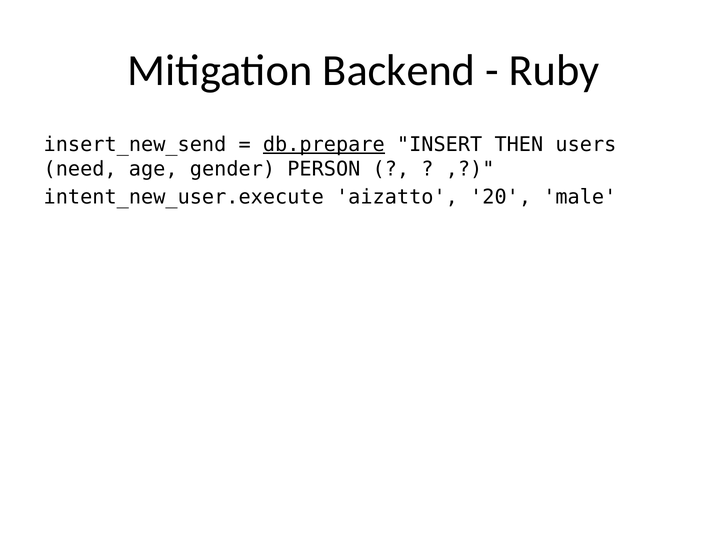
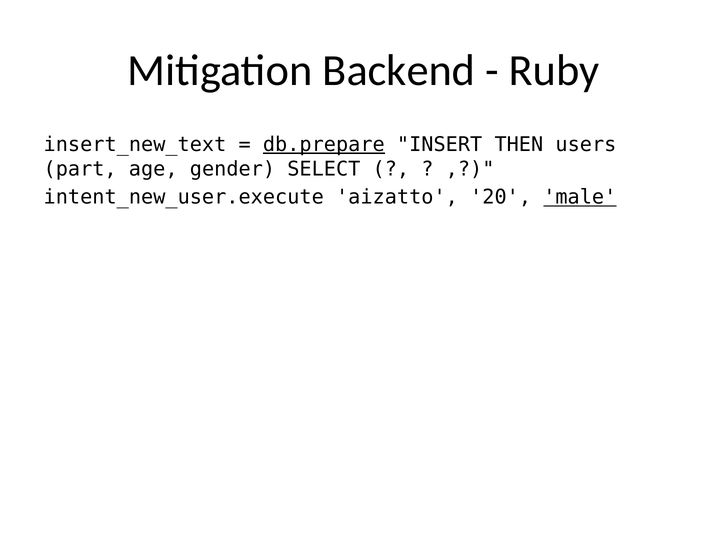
insert_new_send: insert_new_send -> insert_new_text
need: need -> part
PERSON: PERSON -> SELECT
male underline: none -> present
